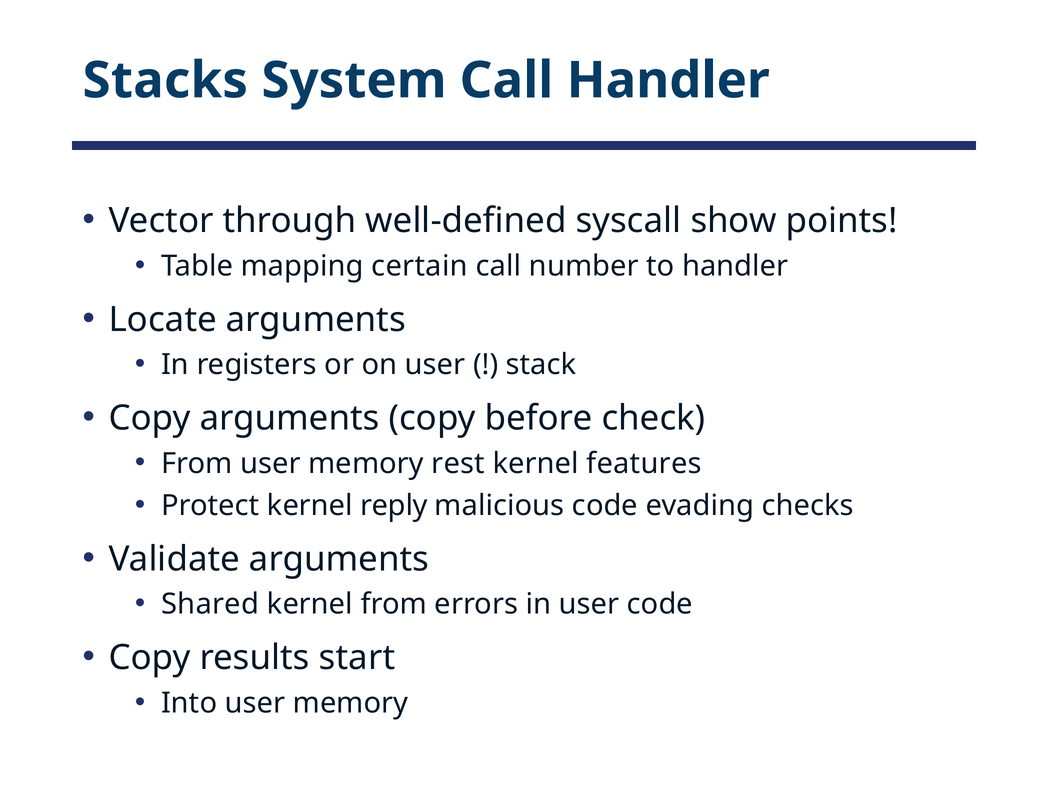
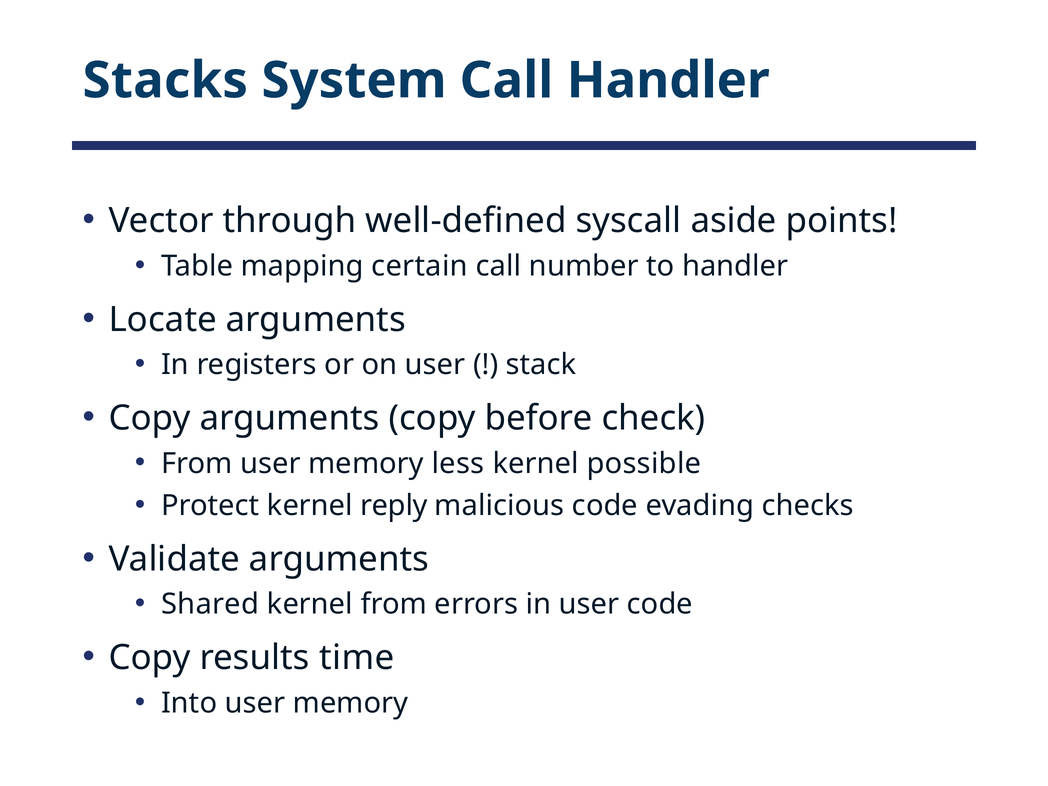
show: show -> aside
rest: rest -> less
features: features -> possible
start: start -> time
